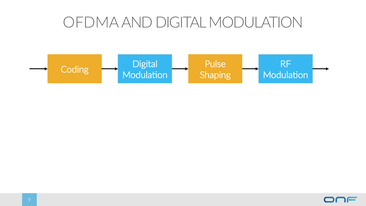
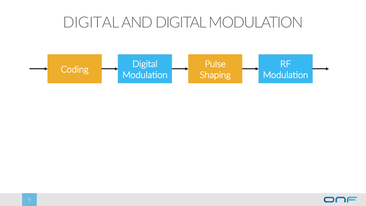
OFDMA at (91, 22): OFDMA -> DIGITAL
